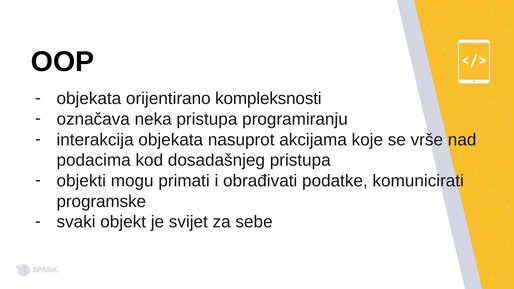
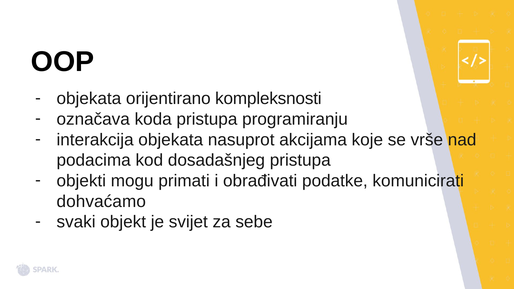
neka: neka -> koda
programske: programske -> dohvaćamo
